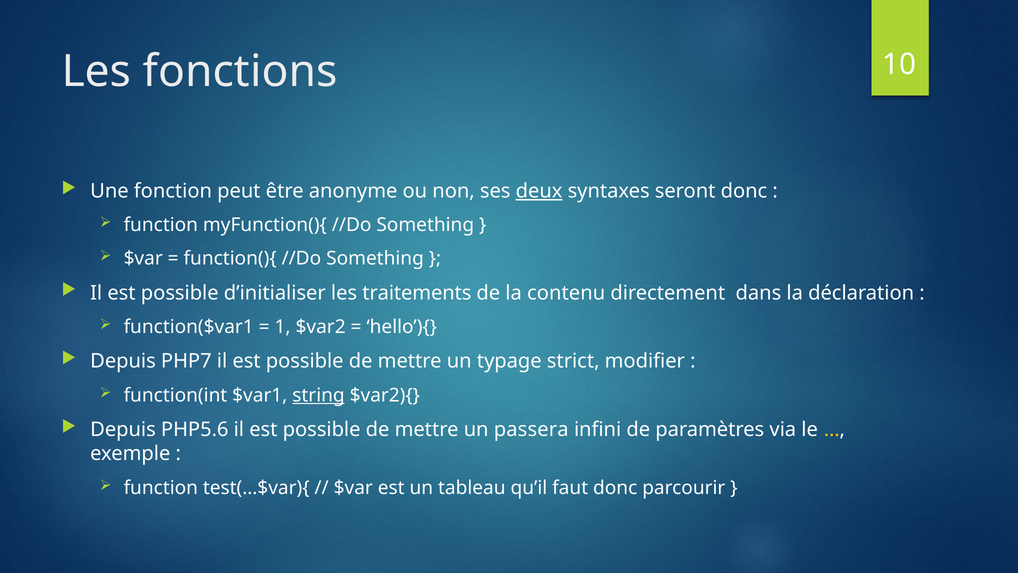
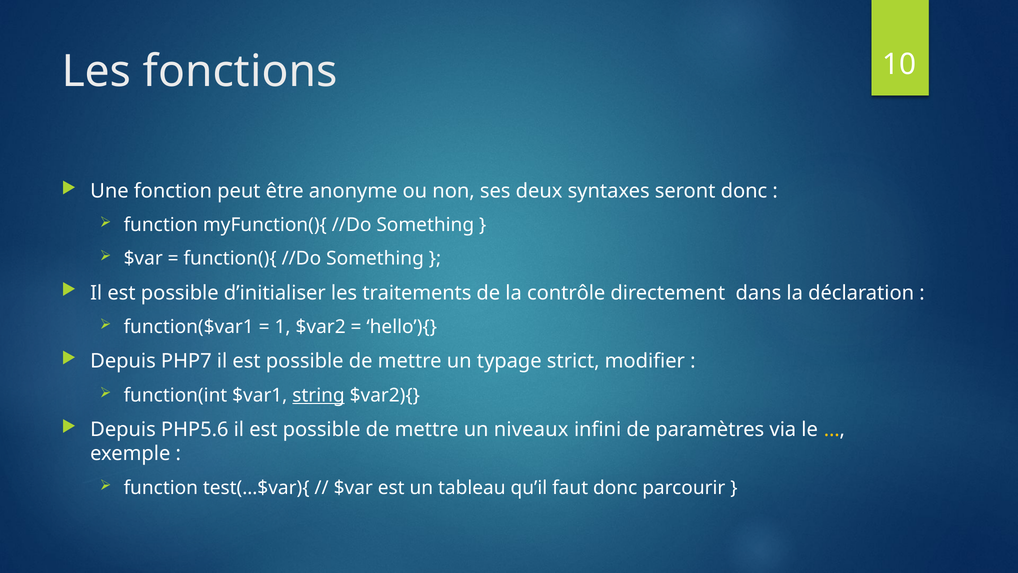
deux underline: present -> none
contenu: contenu -> contrôle
passera: passera -> niveaux
